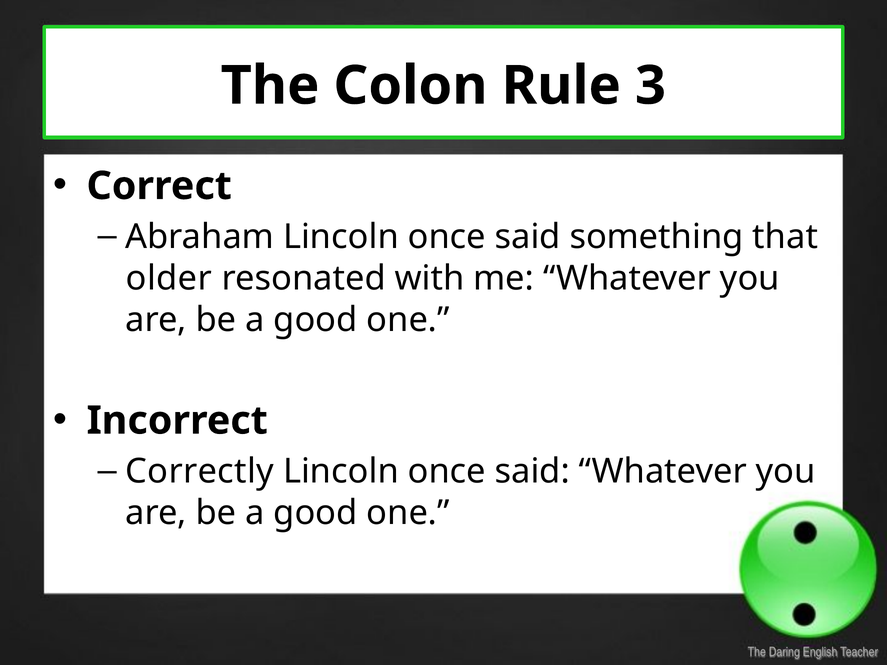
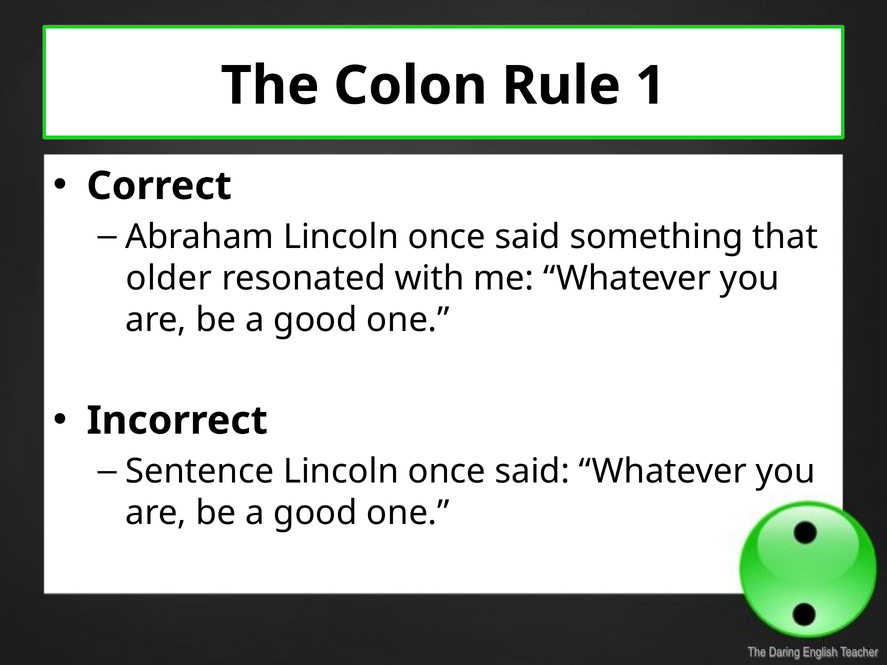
3: 3 -> 1
Correctly: Correctly -> Sentence
